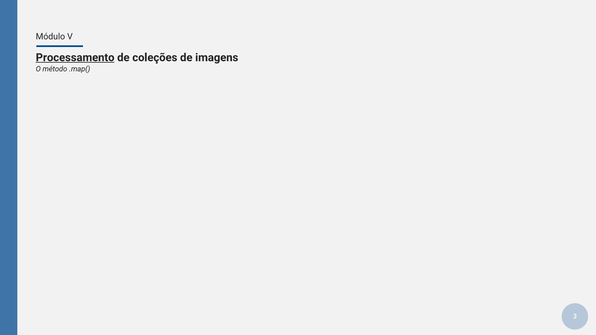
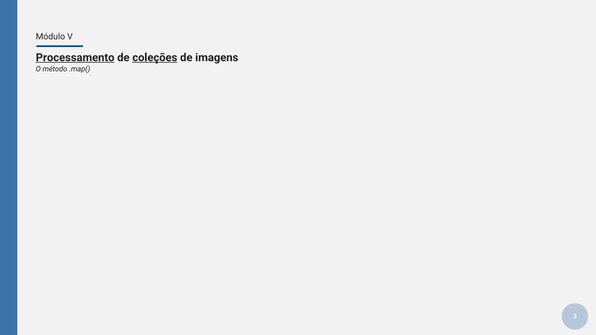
coleções underline: none -> present
